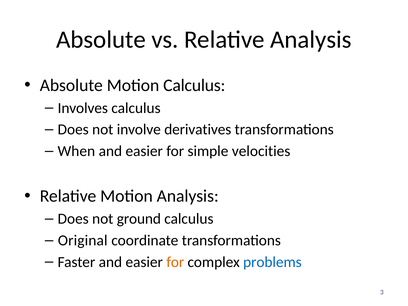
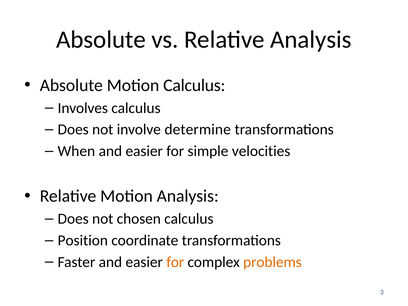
derivatives: derivatives -> determine
ground: ground -> chosen
Original: Original -> Position
problems colour: blue -> orange
